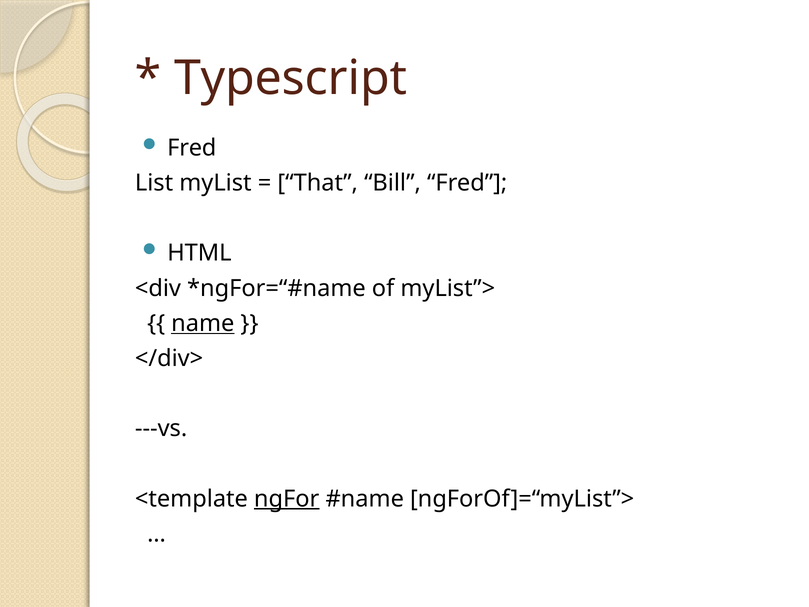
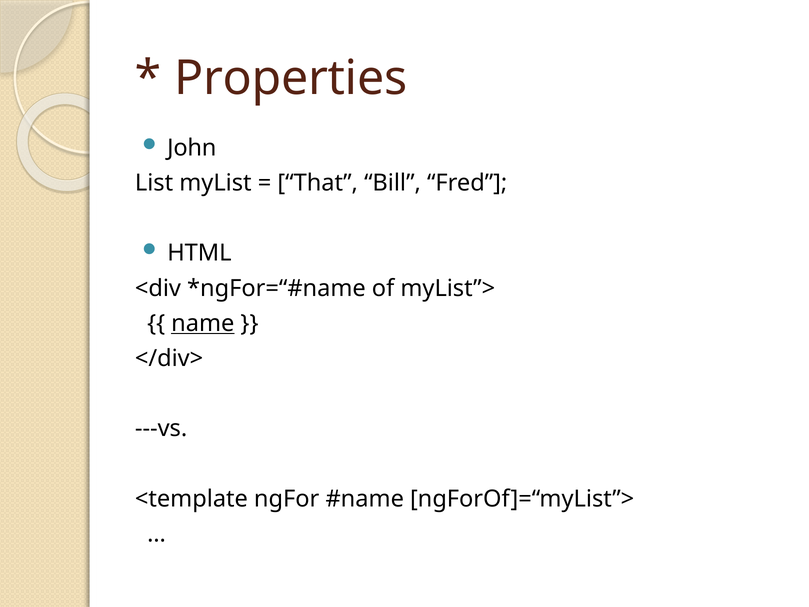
Typescript: Typescript -> Properties
Fred at (192, 148): Fred -> John
ngFor underline: present -> none
